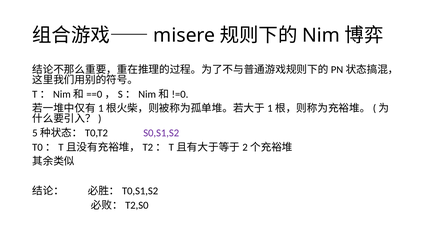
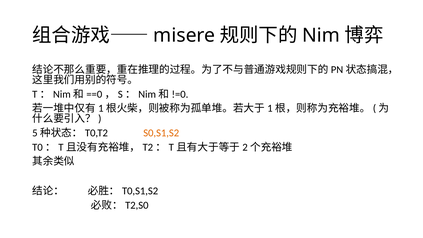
S0,S1,S2 colour: purple -> orange
